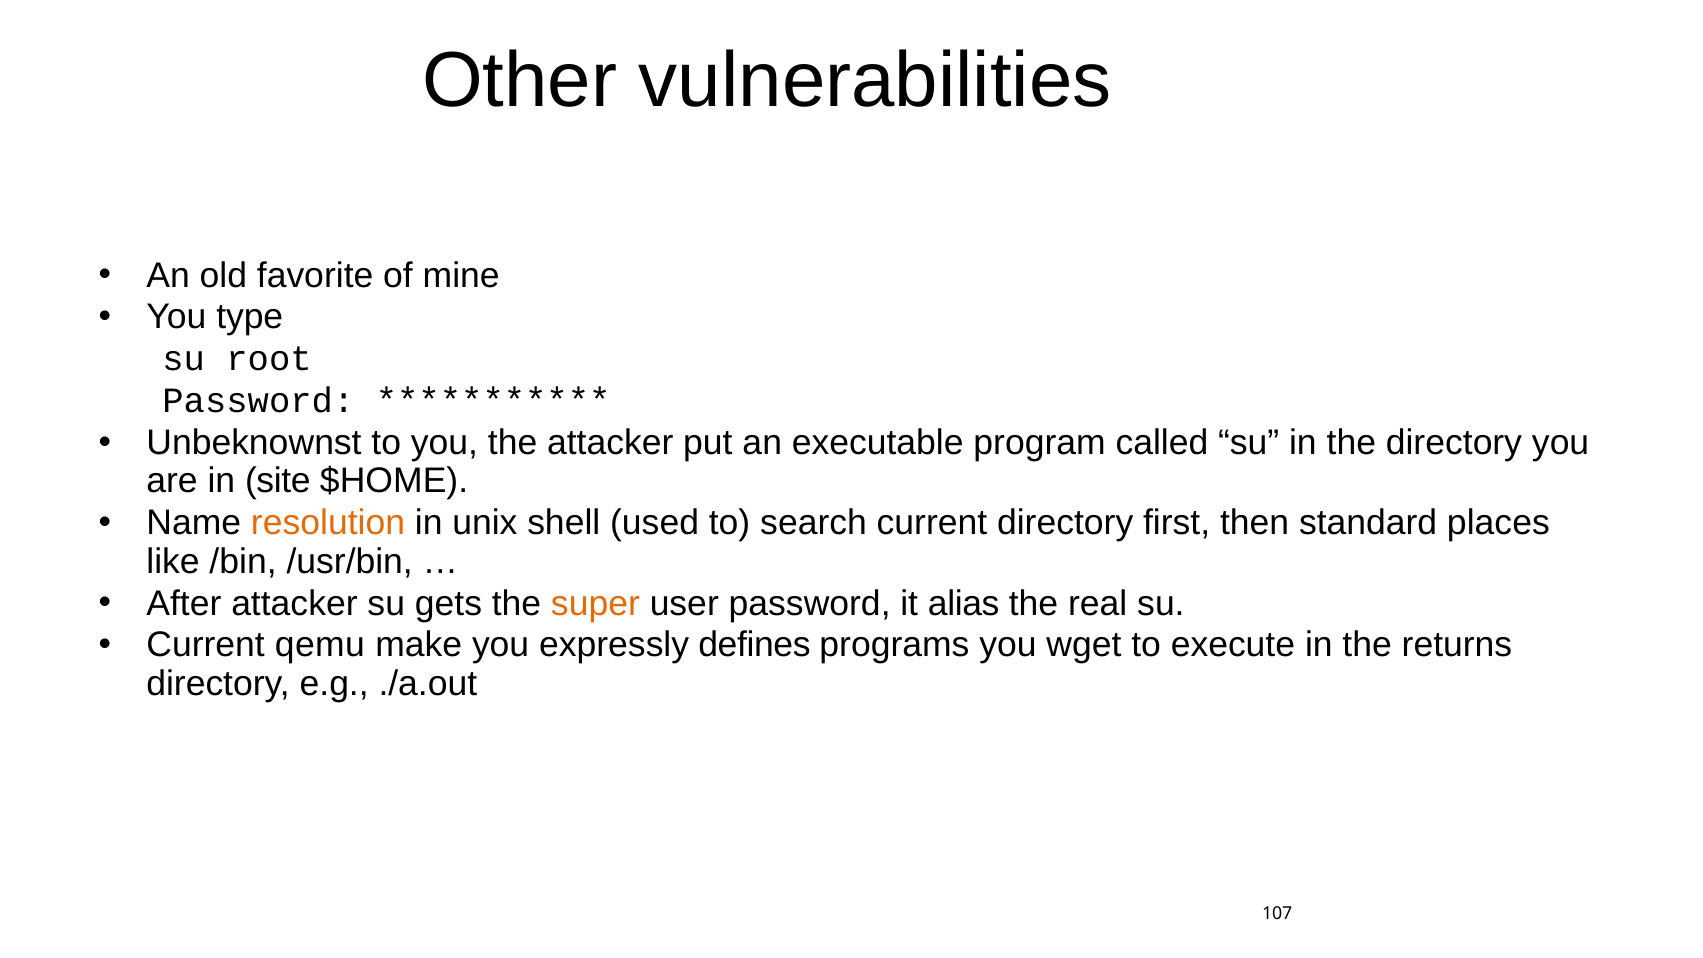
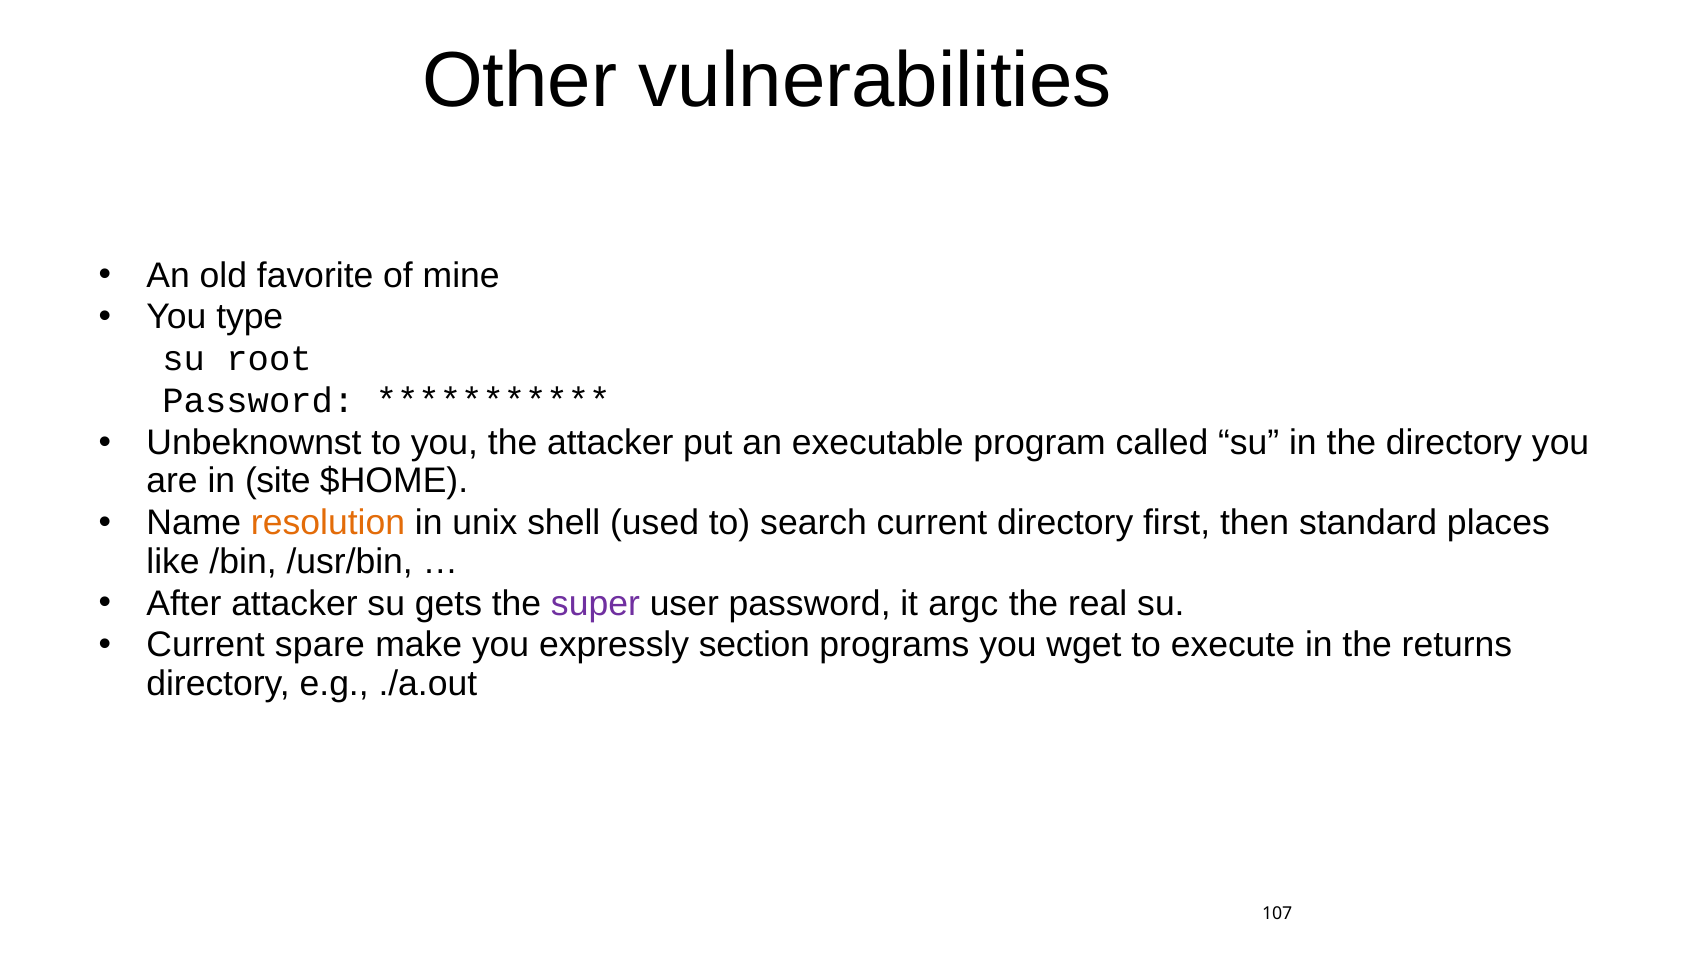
super colour: orange -> purple
alias: alias -> argc
qemu: qemu -> spare
defines: defines -> section
